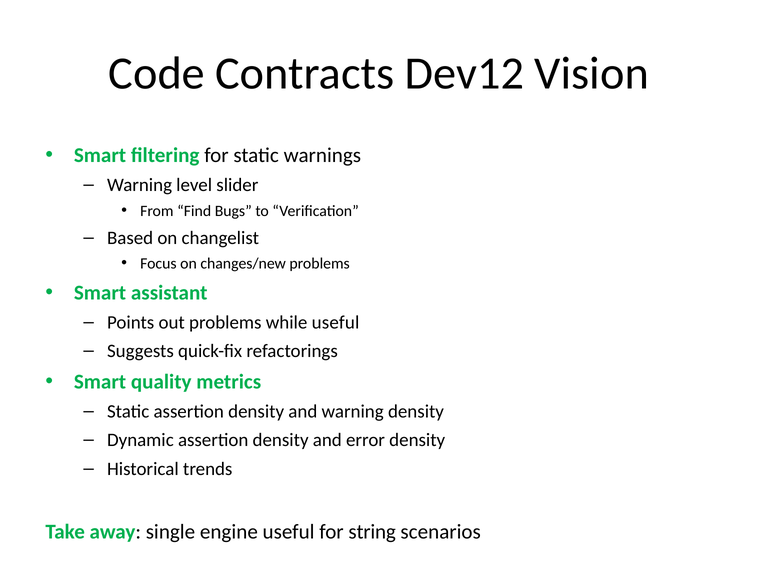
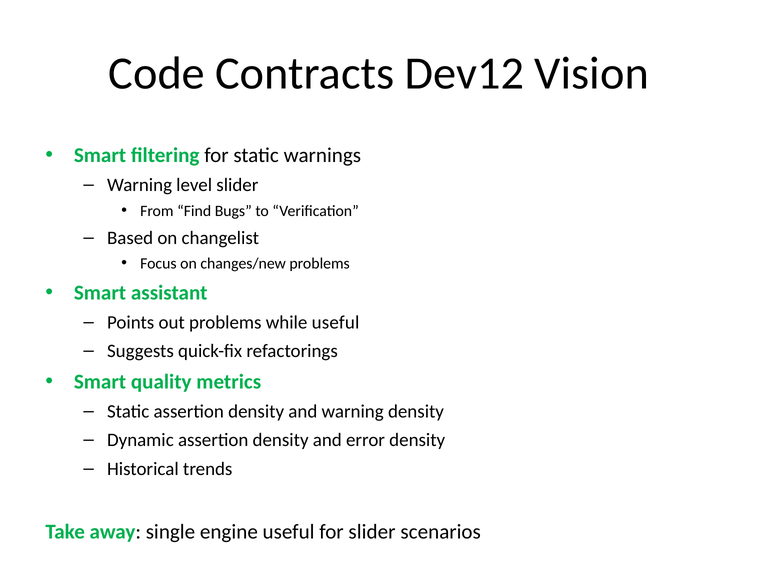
for string: string -> slider
